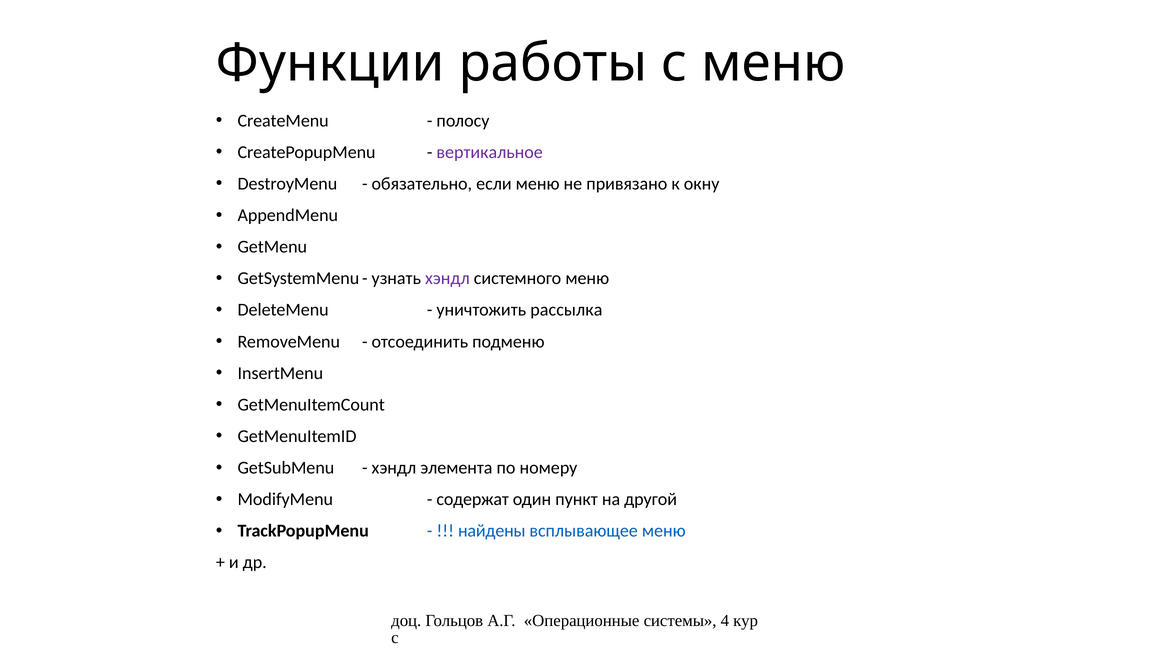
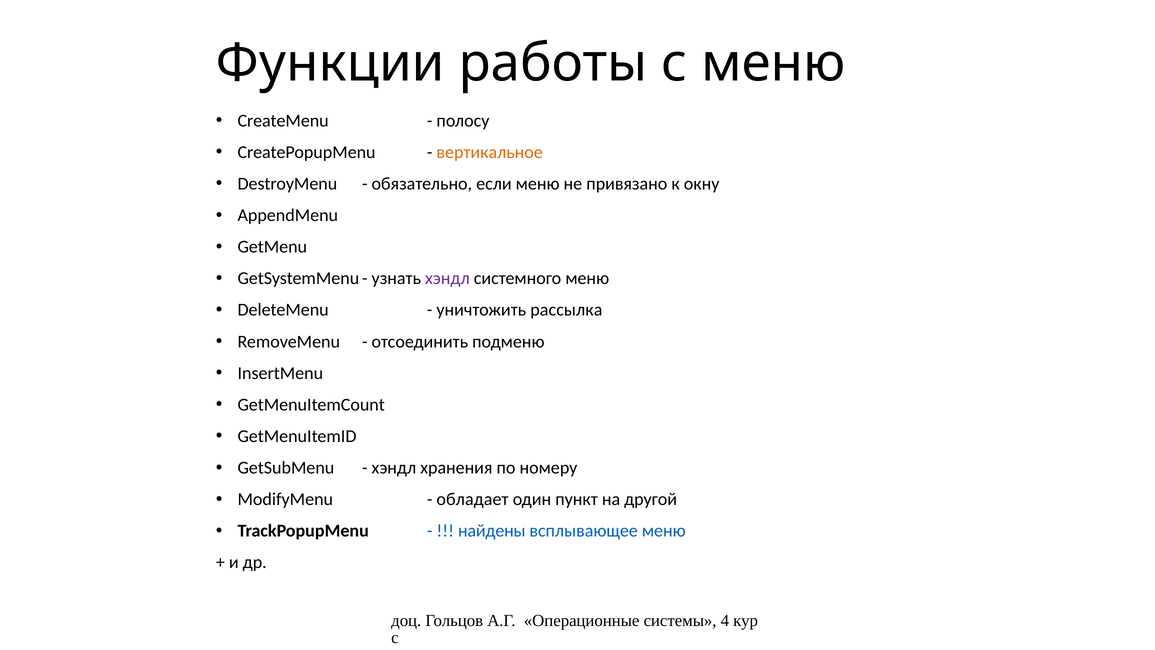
вертикальное colour: purple -> orange
элемента: элемента -> хранения
содержат: содержат -> обладает
